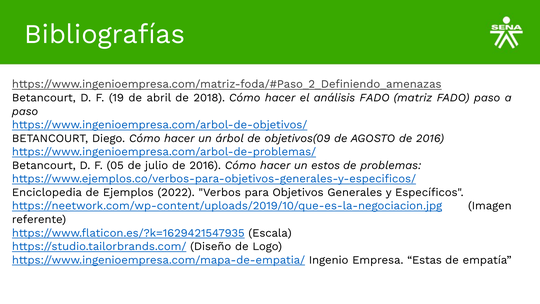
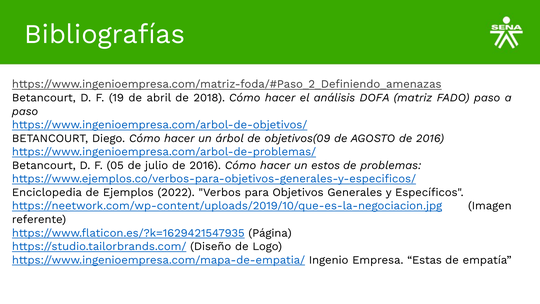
análisis FADO: FADO -> DOFA
Escala: Escala -> Página
